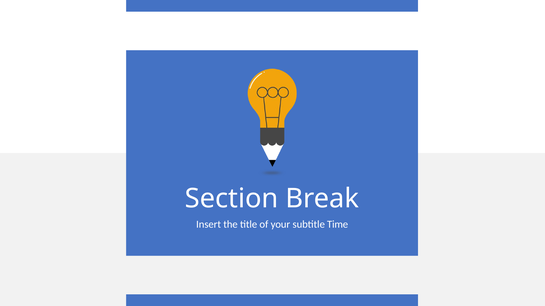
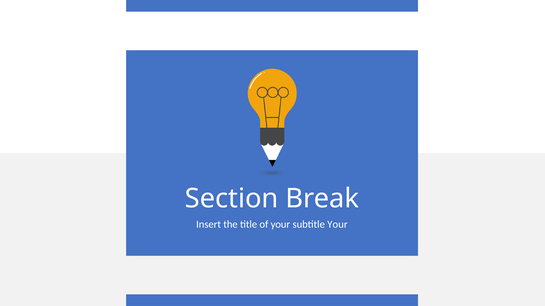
subtitle Time: Time -> Your
